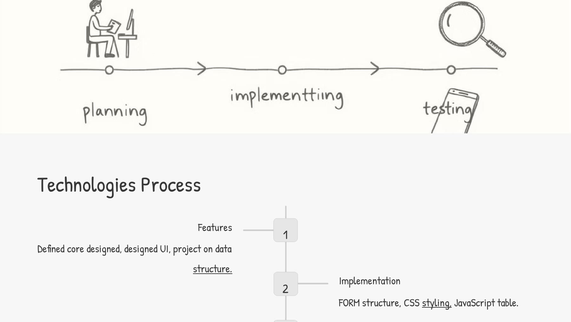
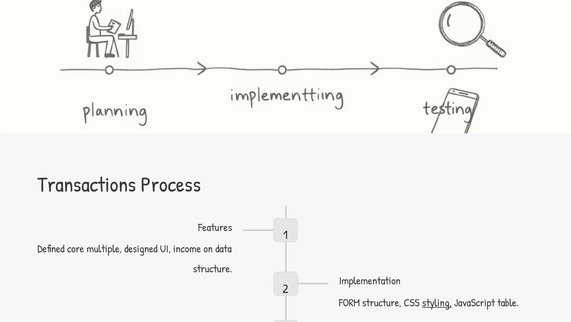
Technologies: Technologies -> Transactions
core designed: designed -> multiple
project: project -> income
structure at (213, 269) underline: present -> none
